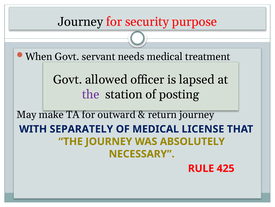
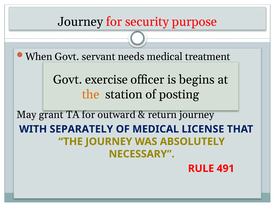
allowed: allowed -> exercise
lapsed: lapsed -> begins
the at (91, 94) colour: purple -> orange
make: make -> grant
425: 425 -> 491
